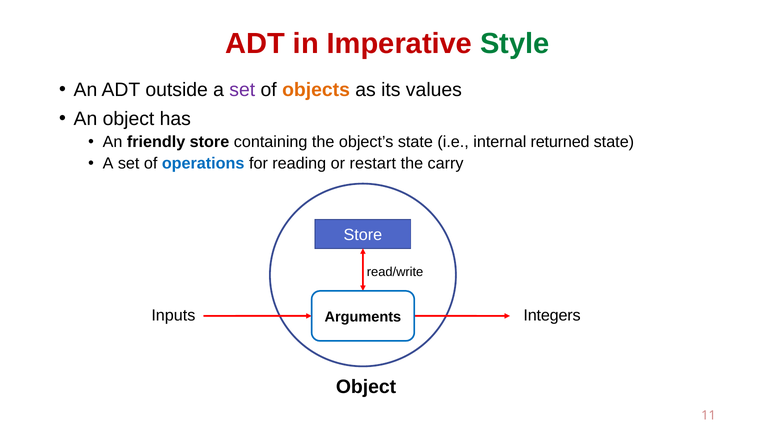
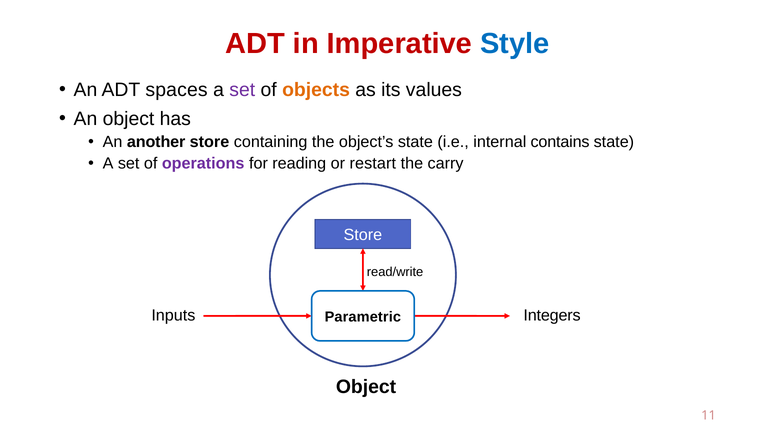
Style colour: green -> blue
outside: outside -> spaces
friendly: friendly -> another
returned: returned -> contains
operations colour: blue -> purple
Arguments: Arguments -> Parametric
